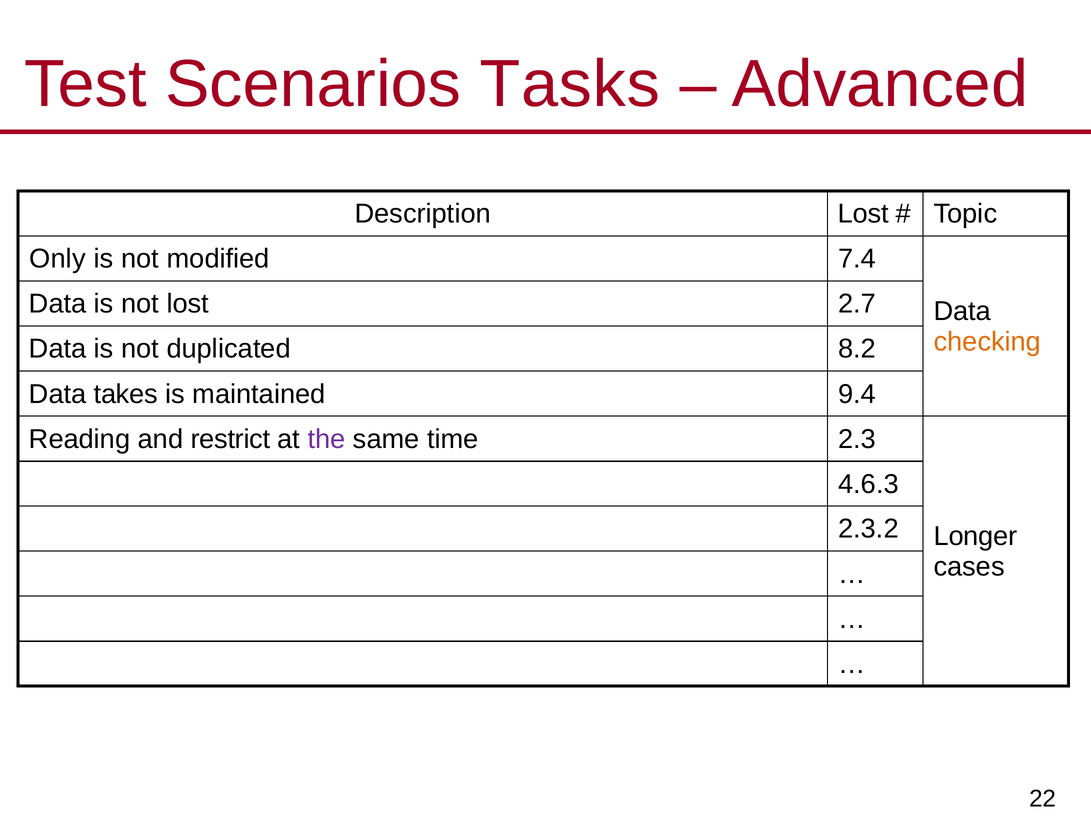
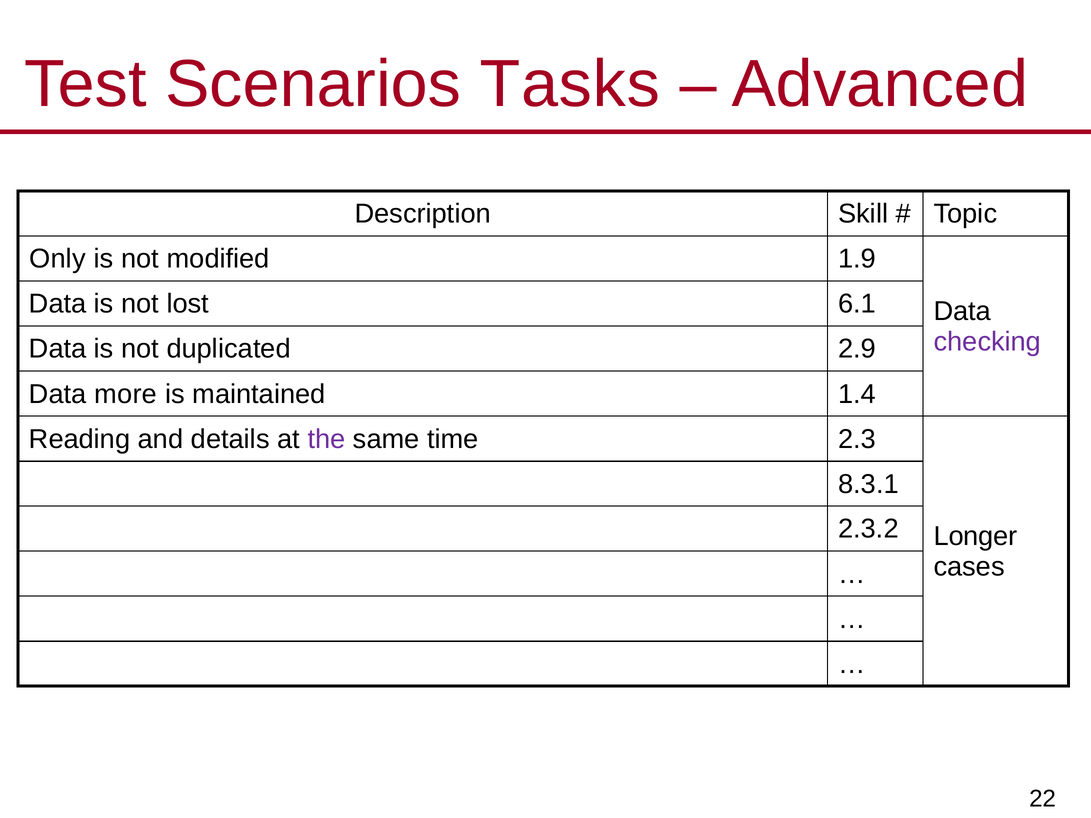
Description Lost: Lost -> Skill
7.4: 7.4 -> 1.9
2.7: 2.7 -> 6.1
checking colour: orange -> purple
8.2: 8.2 -> 2.9
takes: takes -> more
9.4: 9.4 -> 1.4
restrict: restrict -> details
4.6.3: 4.6.3 -> 8.3.1
